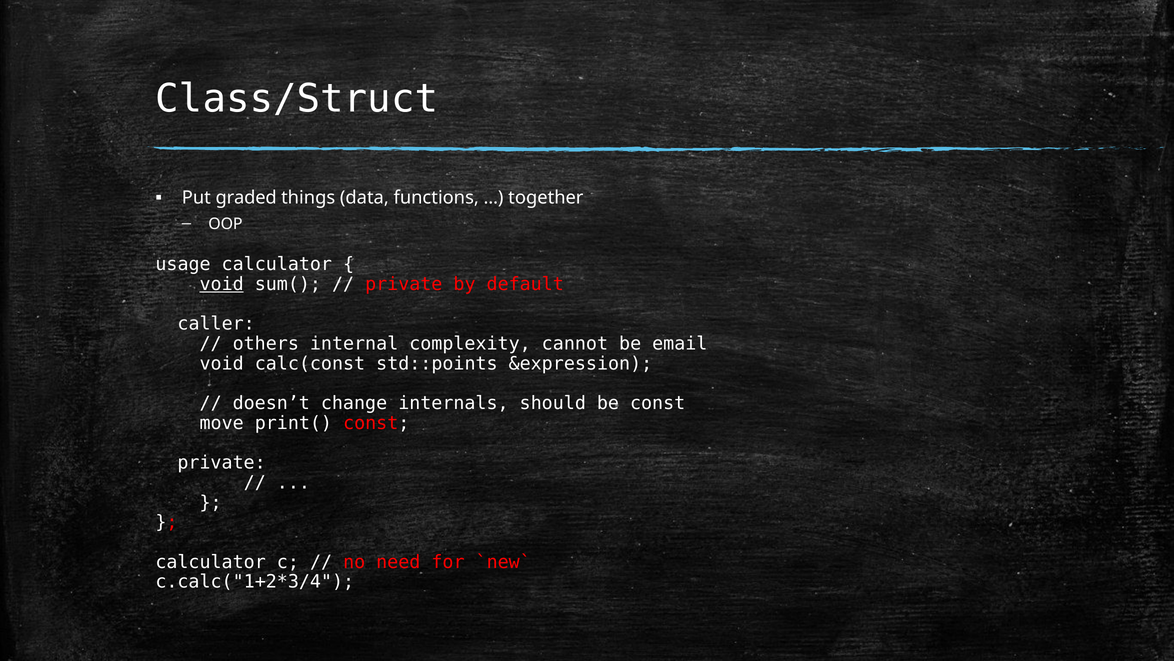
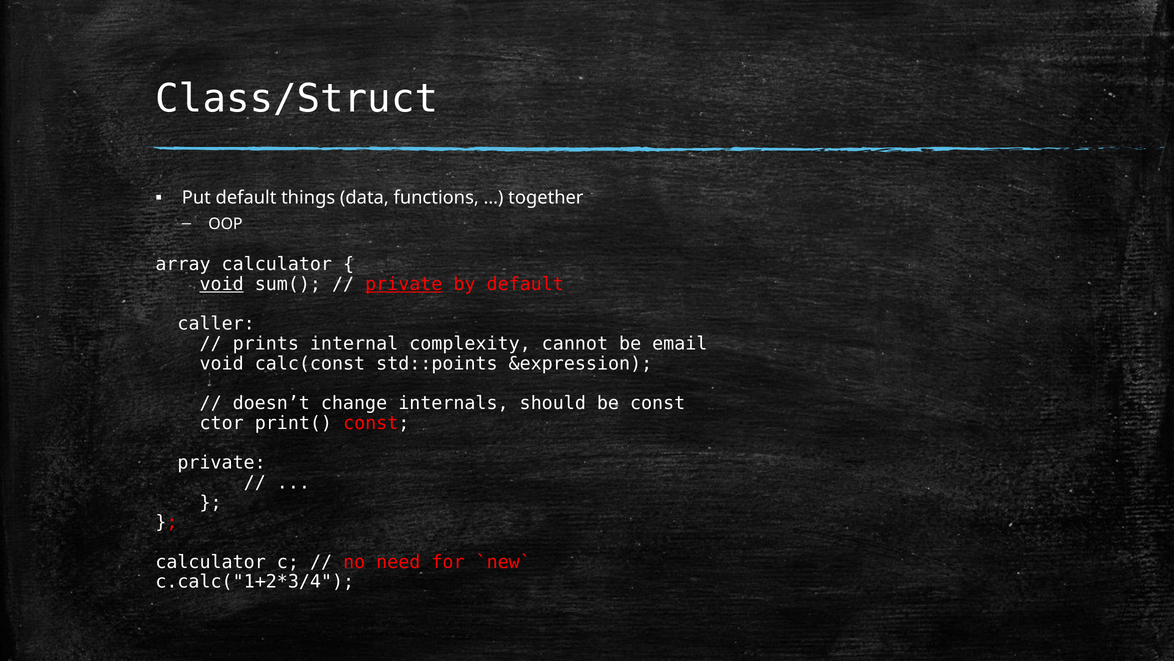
Put graded: graded -> default
usage: usage -> array
private at (404, 284) underline: none -> present
others: others -> prints
move: move -> ctor
